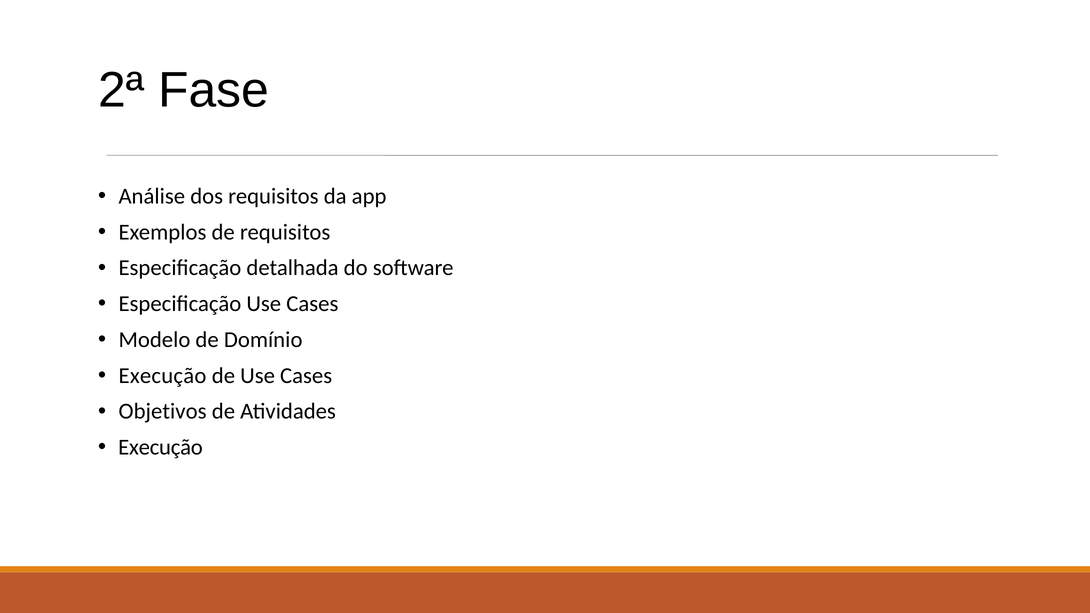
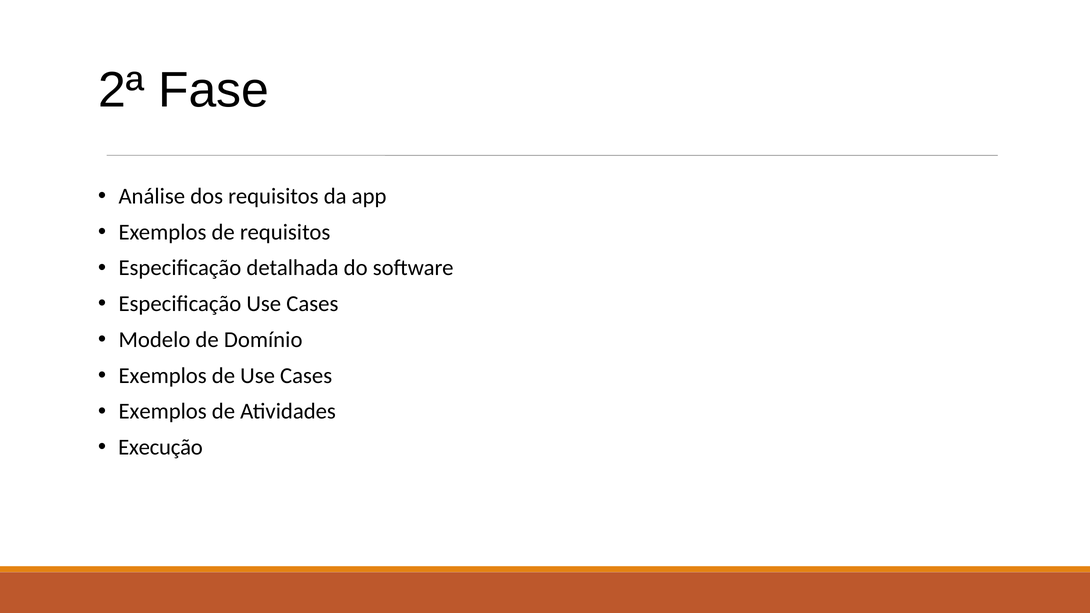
Execução at (162, 376): Execução -> Exemplos
Objetivos at (163, 412): Objetivos -> Exemplos
